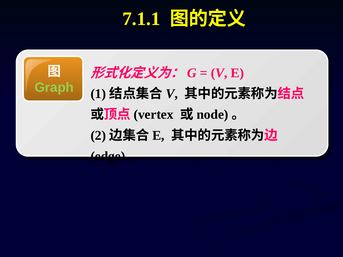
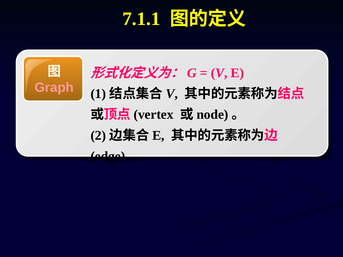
Graph colour: light green -> pink
